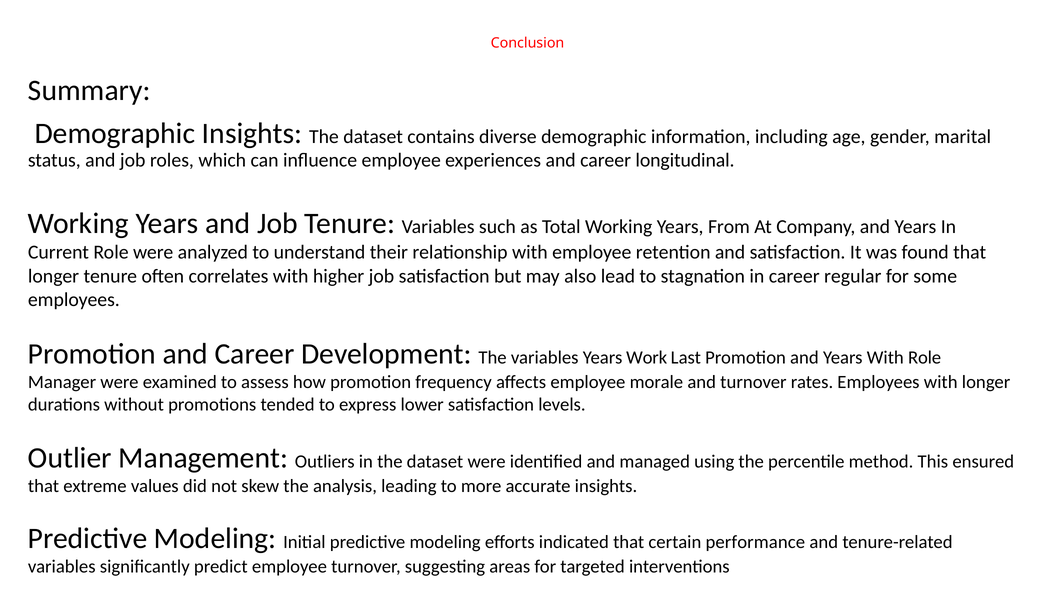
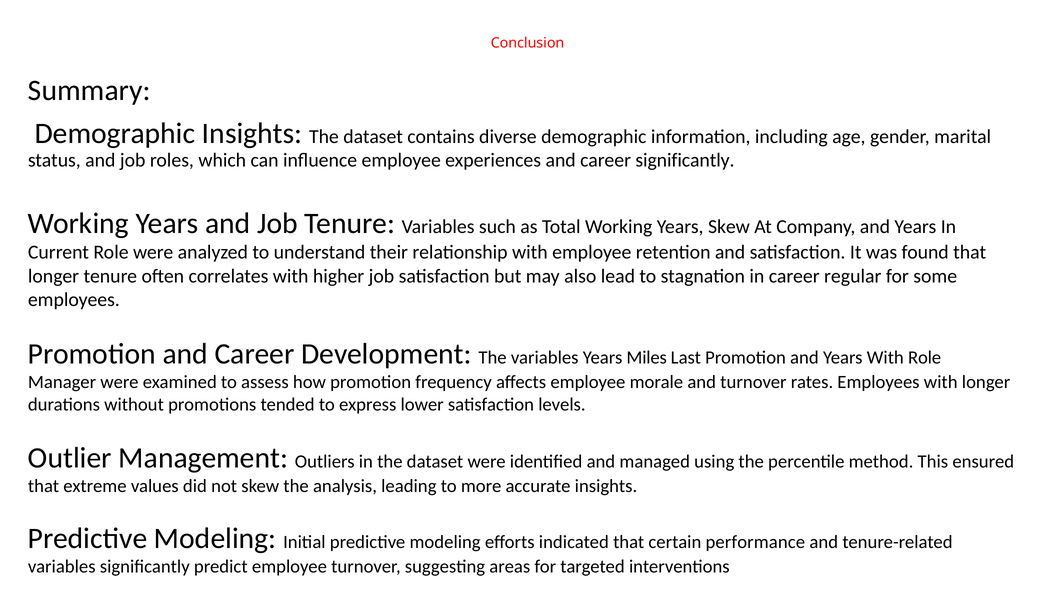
career longitudinal: longitudinal -> significantly
Years From: From -> Skew
Work: Work -> Miles
